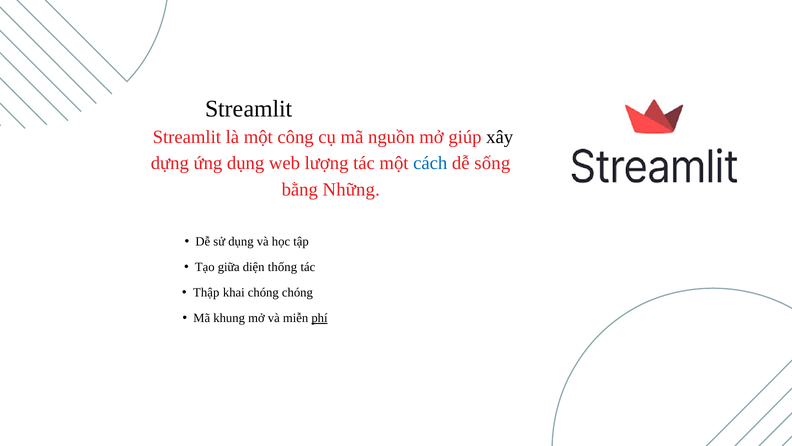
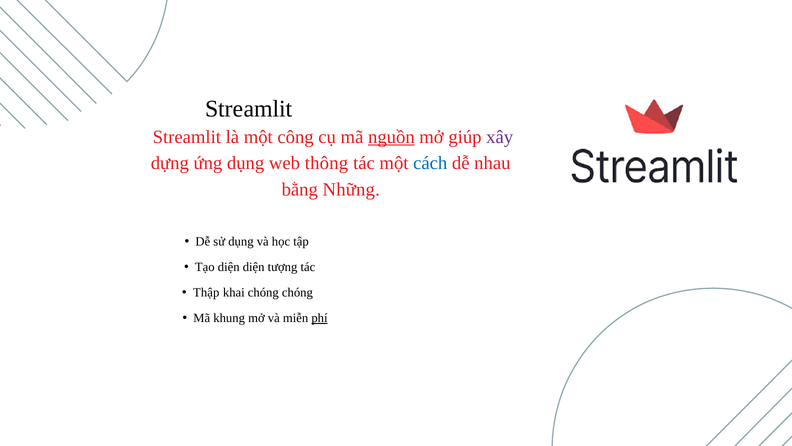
nguồn underline: none -> present
xây colour: black -> purple
lượng: lượng -> thông
sống: sống -> nhau
Tạo giữa: giữa -> diện
thống: thống -> tượng
